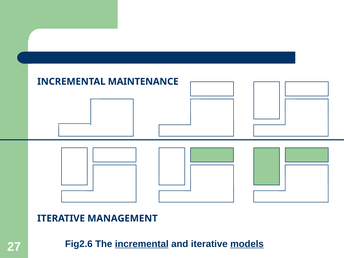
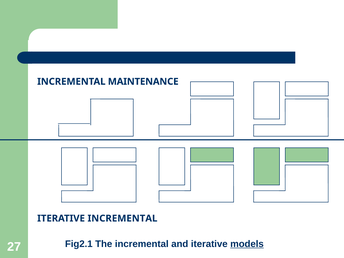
ITERATIVE MANAGEMENT: MANAGEMENT -> INCREMENTAL
Fig2.6: Fig2.6 -> Fig2.1
incremental at (142, 244) underline: present -> none
